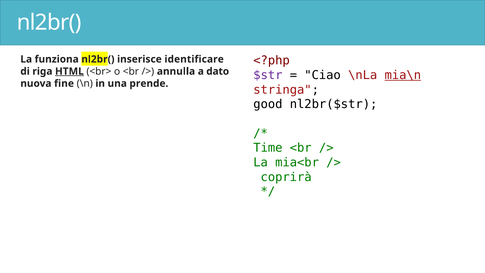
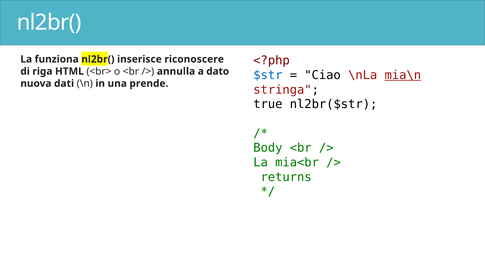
identificare: identificare -> riconoscere
HTML underline: present -> none
$str colour: purple -> blue
fine: fine -> dati
good: good -> true
Time: Time -> Body
coprirà: coprirà -> returns
